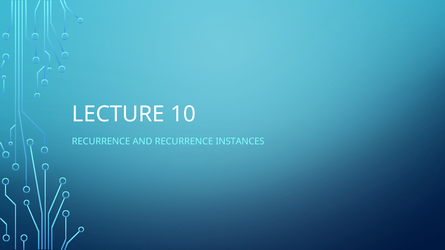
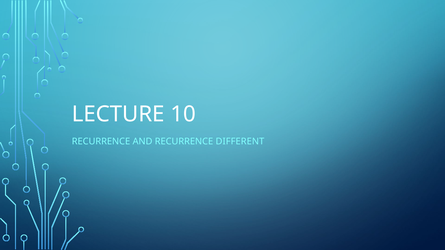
INSTANCES: INSTANCES -> DIFFERENT
